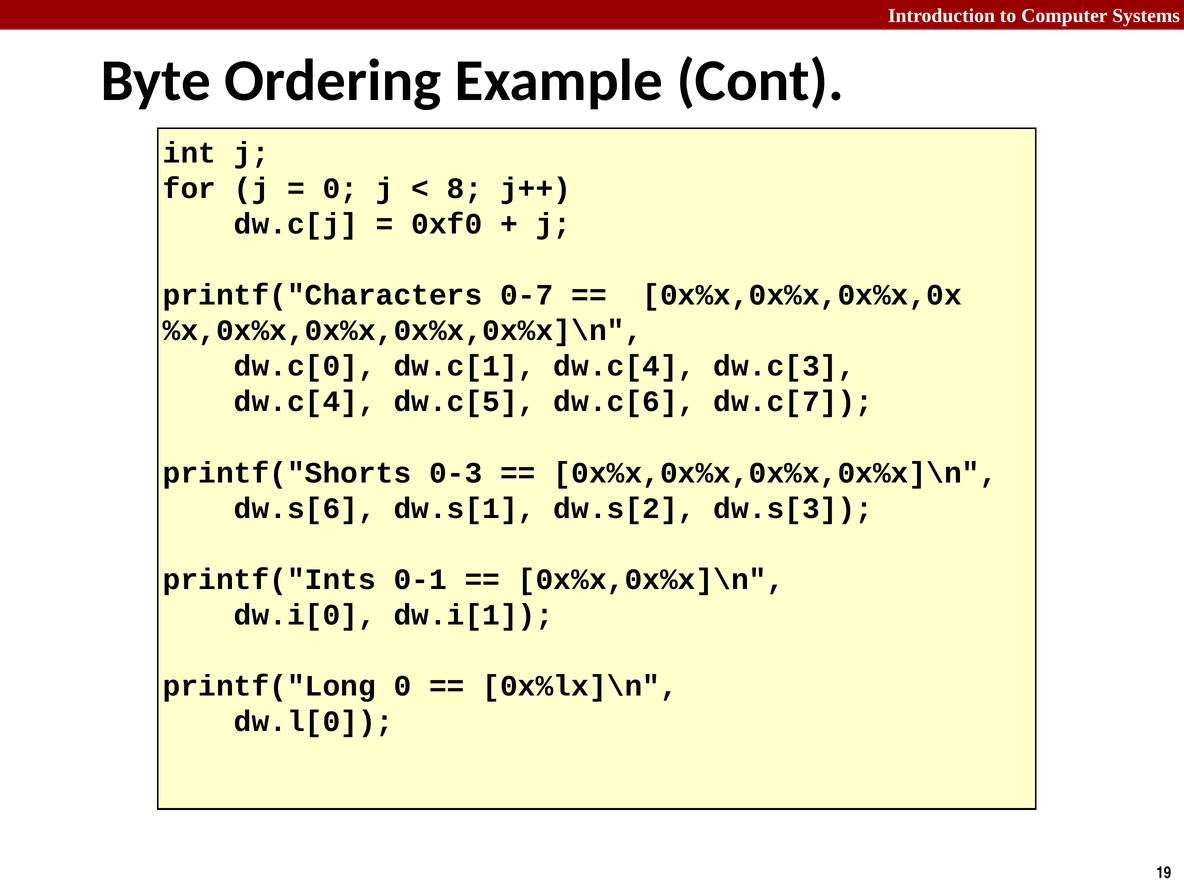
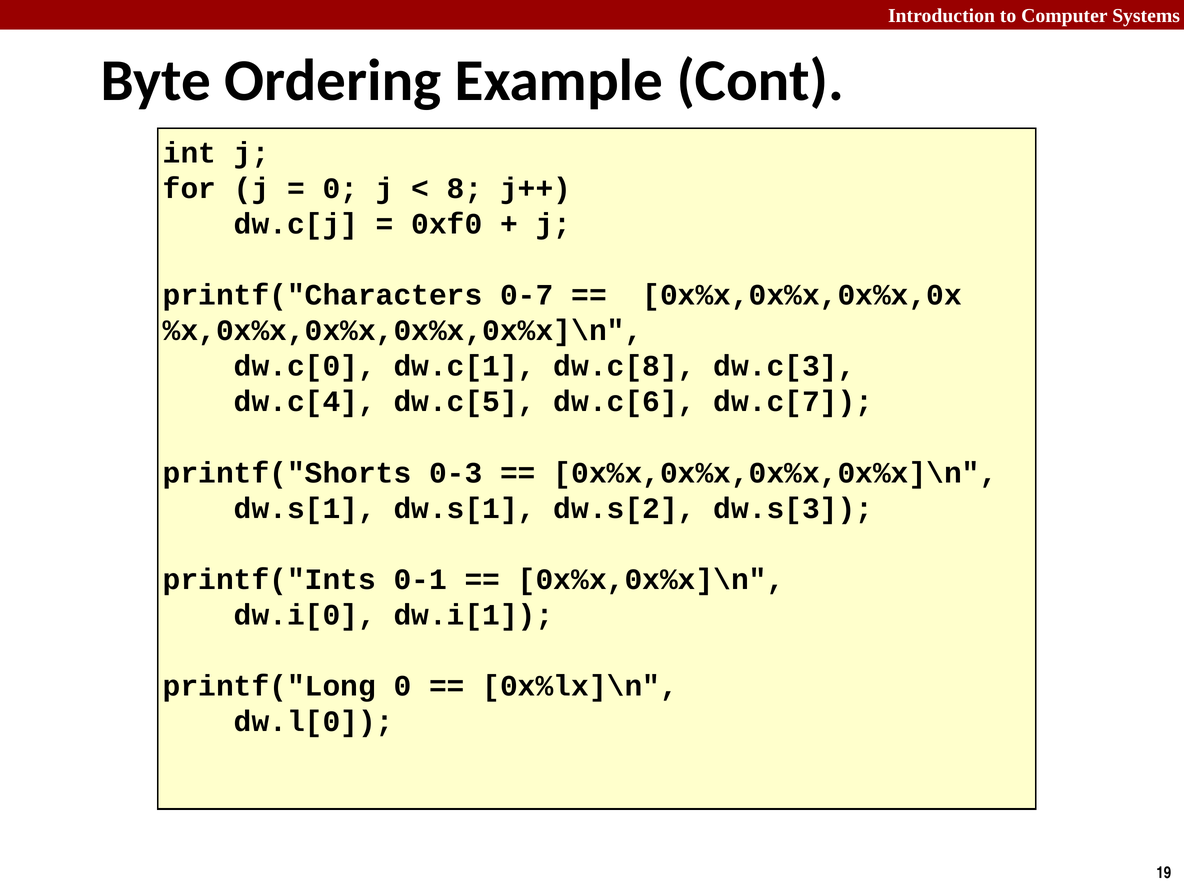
dw.c[1 dw.c[4: dw.c[4 -> dw.c[8
dw.s[6 at (305, 508): dw.s[6 -> dw.s[1
